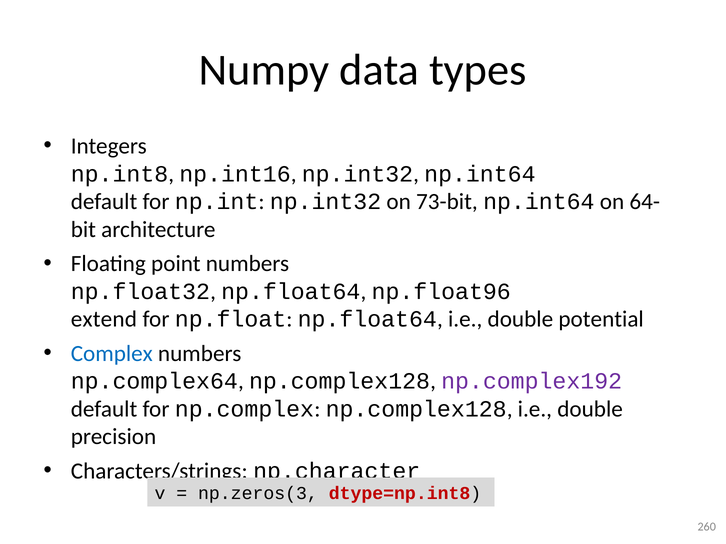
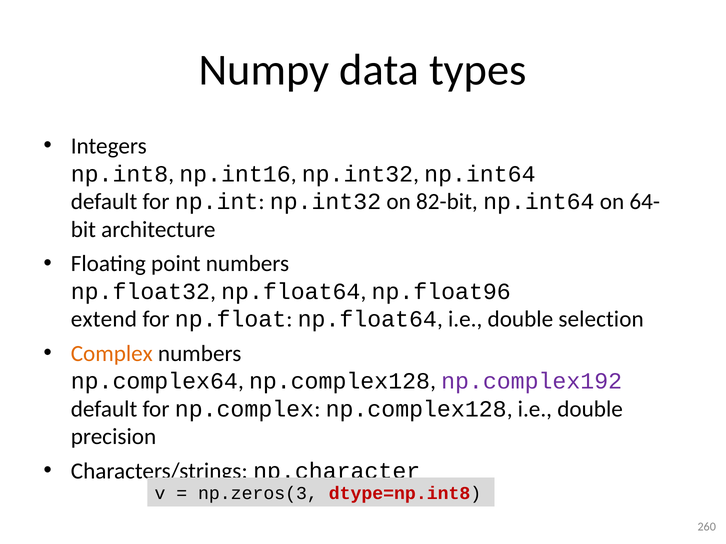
73-bit: 73-bit -> 82-bit
potential: potential -> selection
Complex colour: blue -> orange
